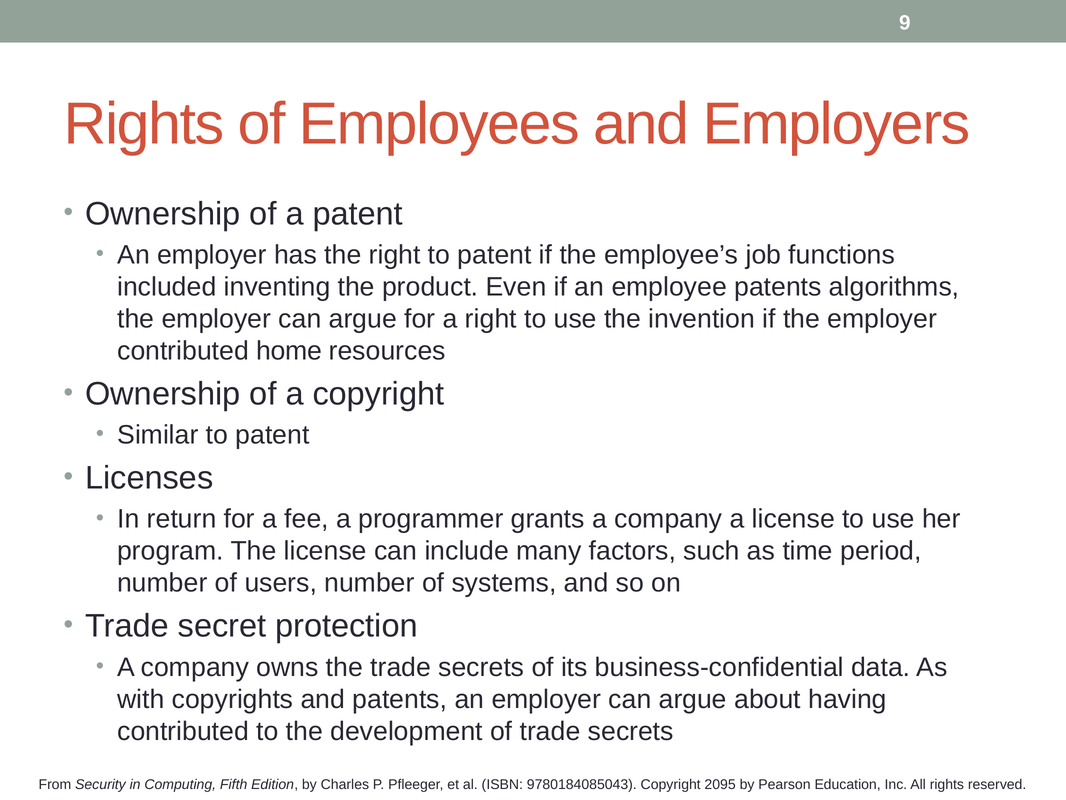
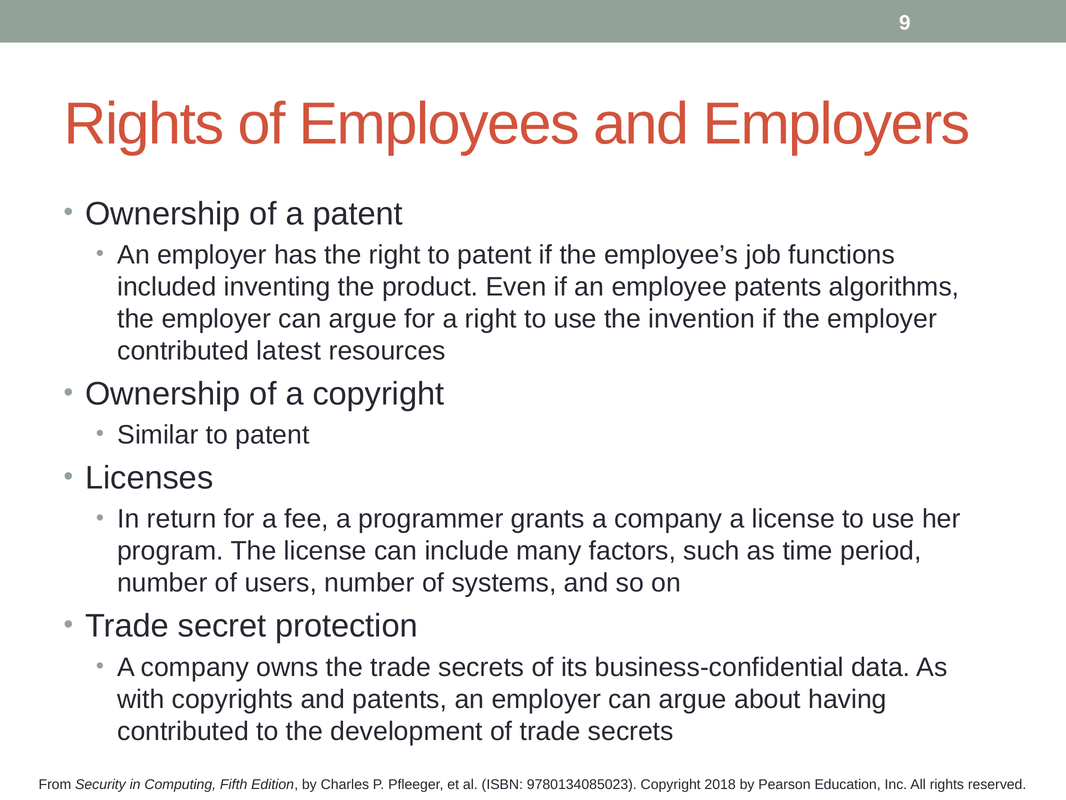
home: home -> latest
9780184085043: 9780184085043 -> 9780134085023
2095: 2095 -> 2018
